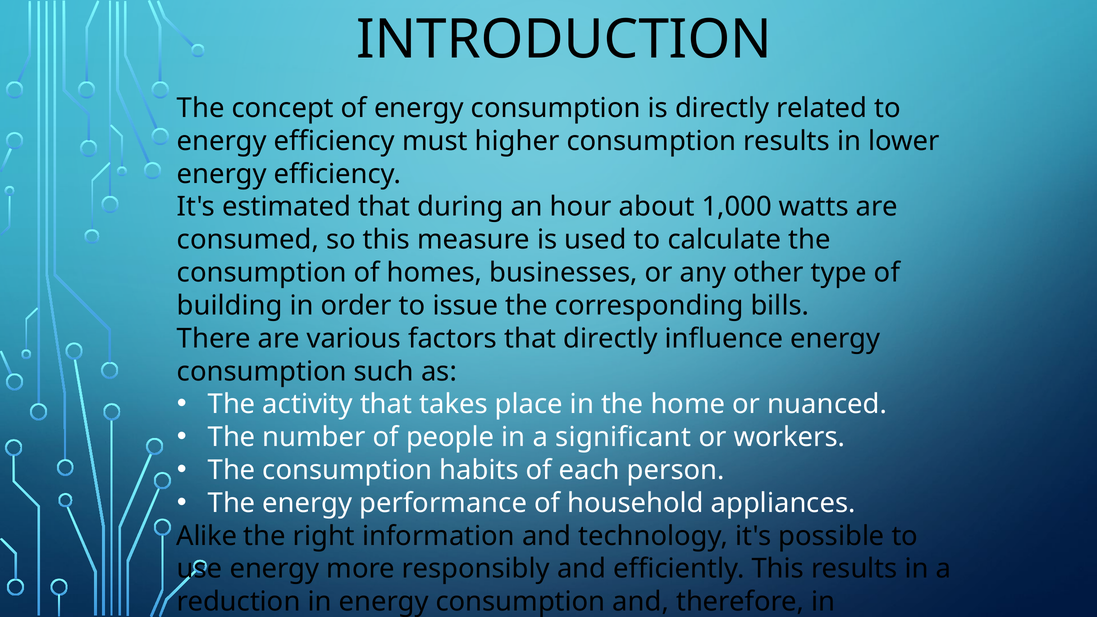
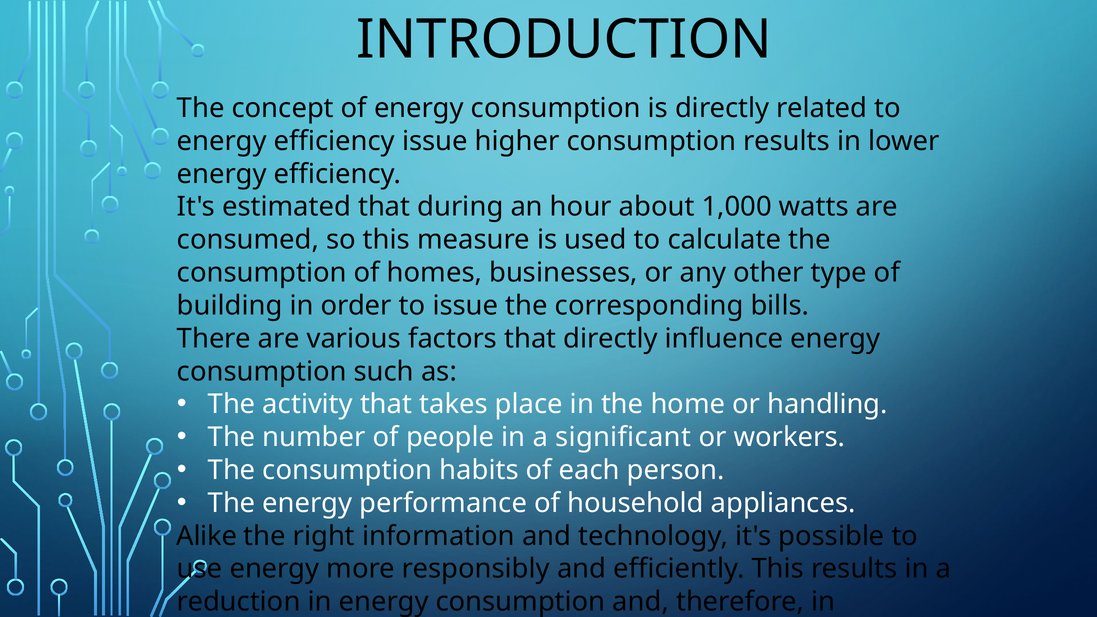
efficiency must: must -> issue
nuanced: nuanced -> handling
